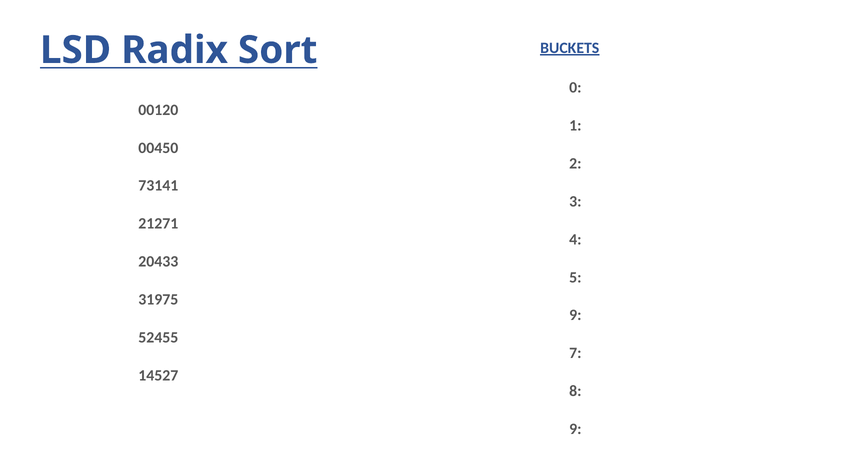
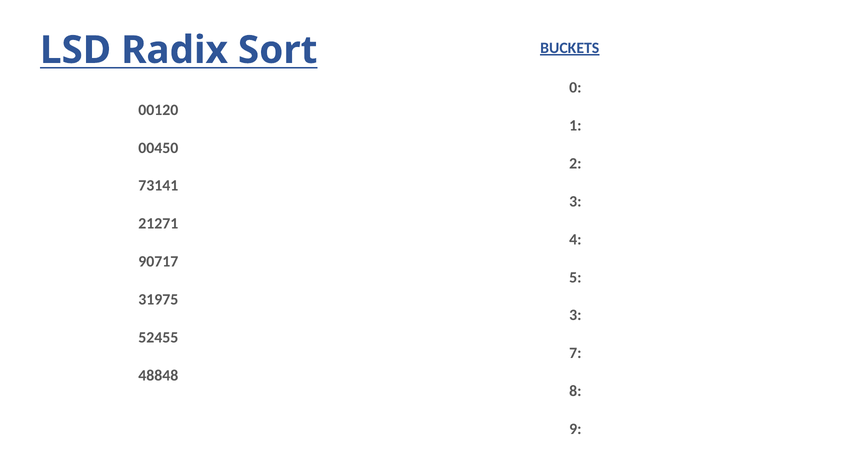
20433: 20433 -> 90717
9 at (575, 315): 9 -> 3
14527: 14527 -> 48848
